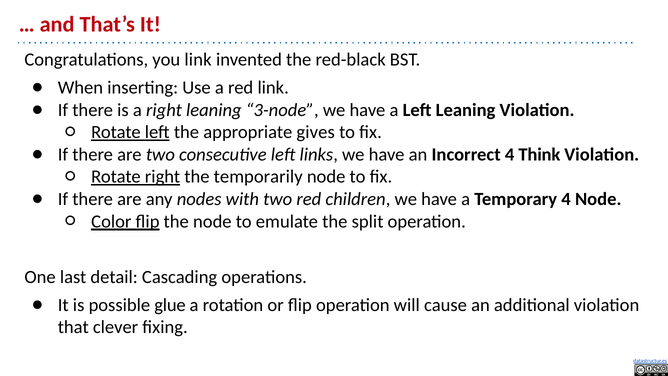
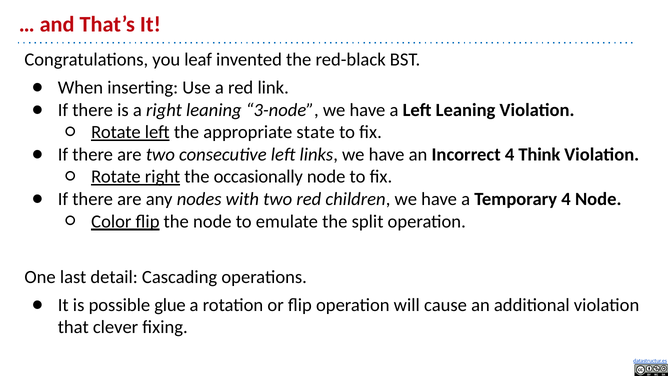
you link: link -> leaf
gives: gives -> state
temporarily: temporarily -> occasionally
